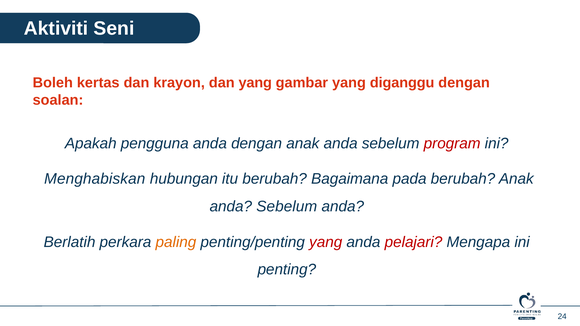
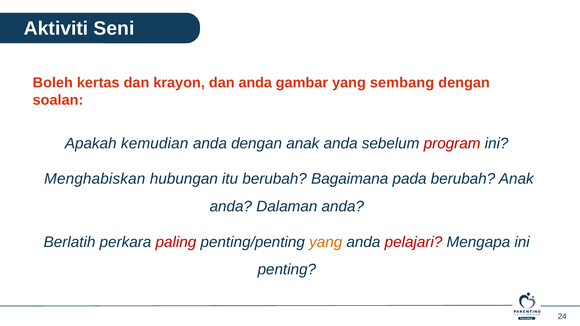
dan yang: yang -> anda
diganggu: diganggu -> sembang
pengguna: pengguna -> kemudian
Sebelum at (287, 207): Sebelum -> Dalaman
paling colour: orange -> red
yang at (326, 242) colour: red -> orange
